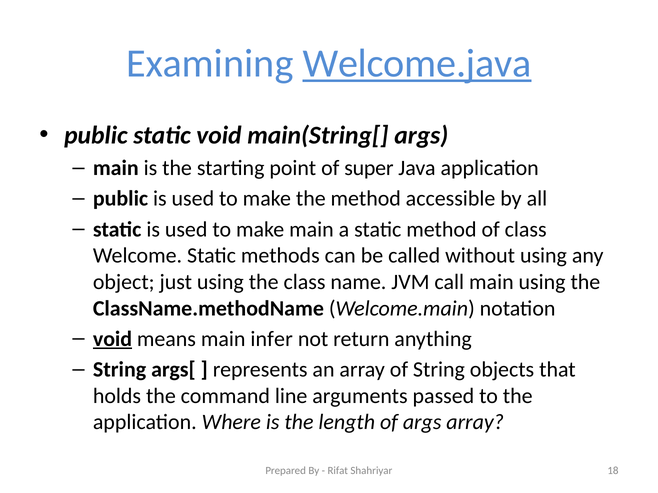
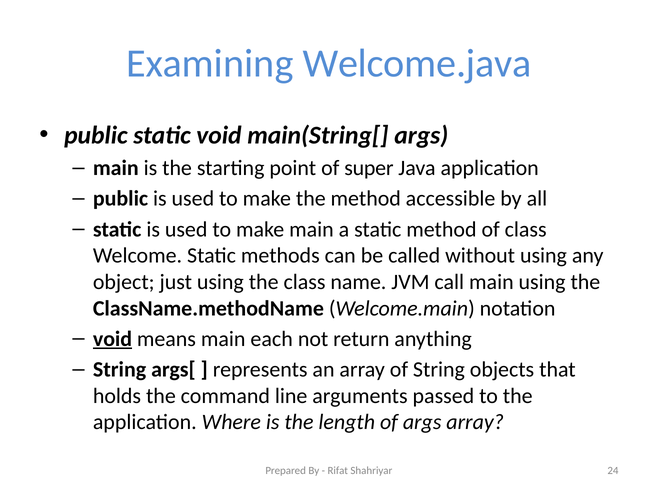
Welcome.java underline: present -> none
infer: infer -> each
18: 18 -> 24
